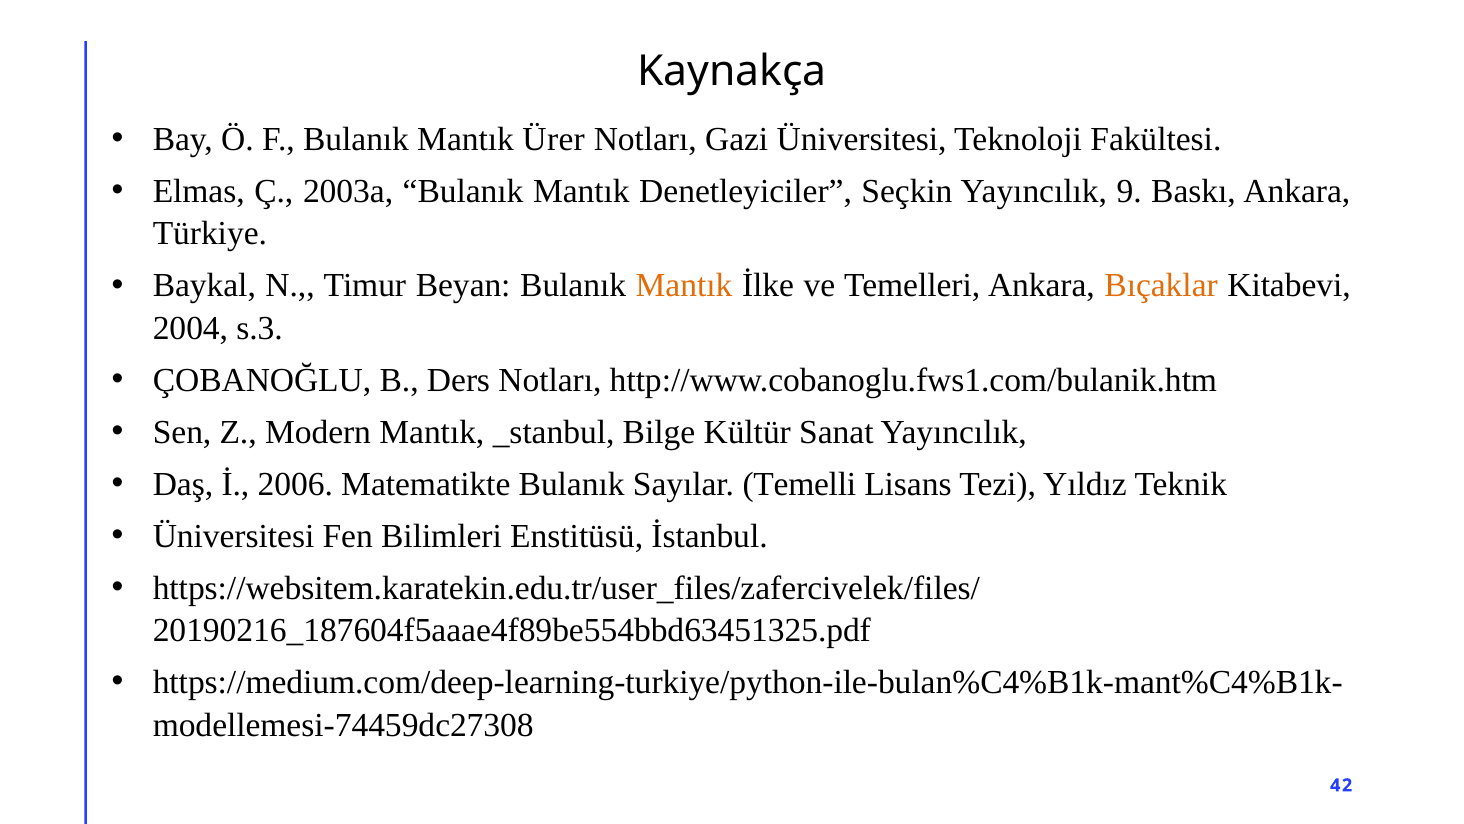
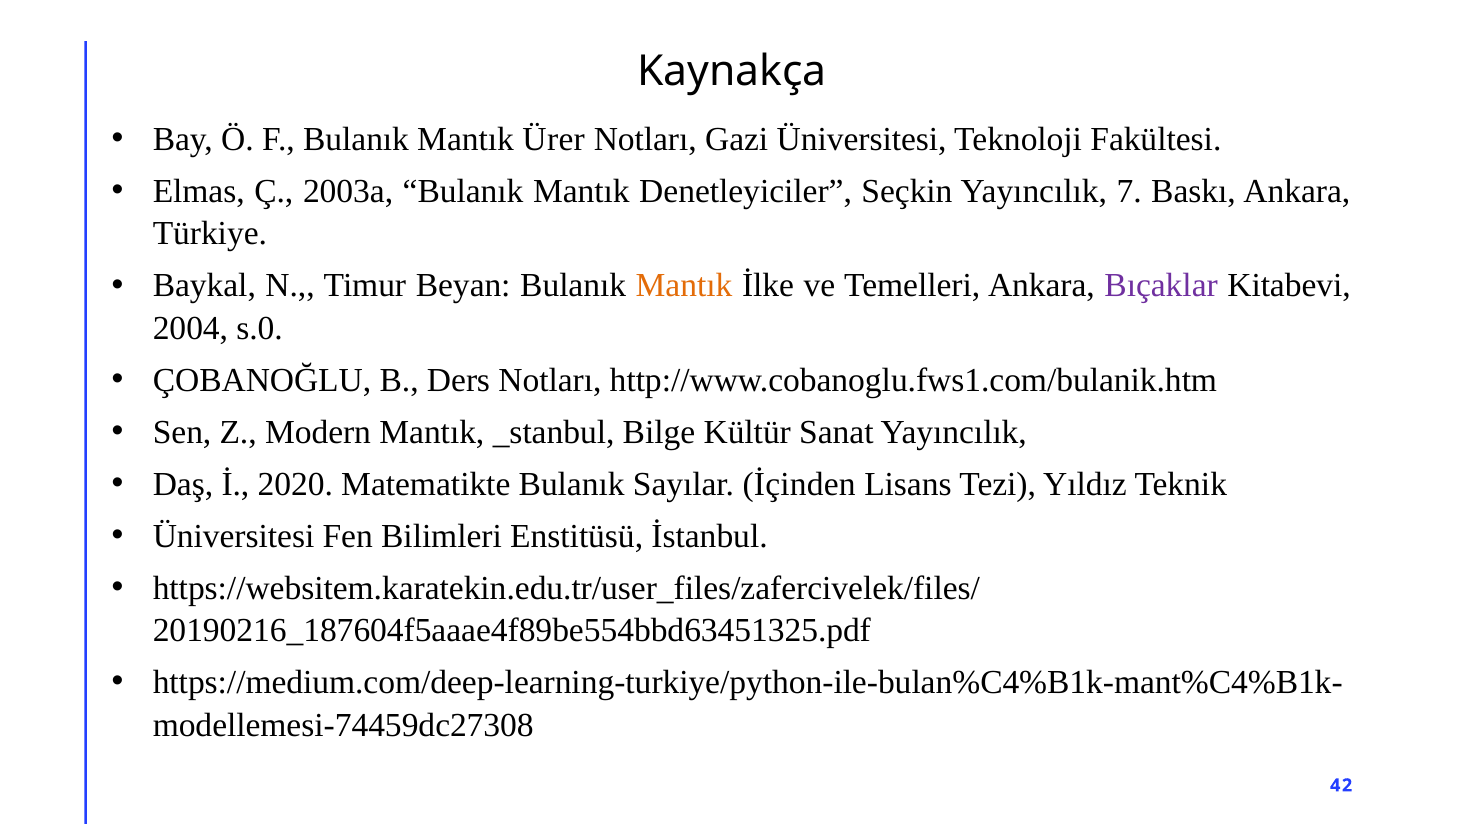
9: 9 -> 7
Bıçaklar colour: orange -> purple
s.3: s.3 -> s.0
2006: 2006 -> 2020
Temelli: Temelli -> İçinden
